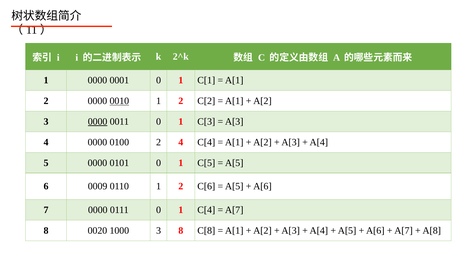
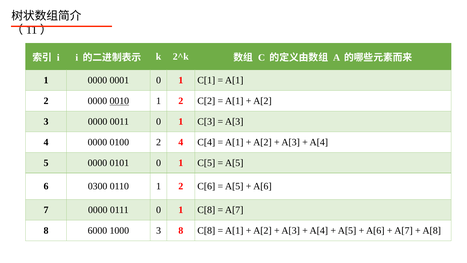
0000 at (98, 121) underline: present -> none
0009: 0009 -> 0300
1 C[4: C[4 -> C[8
0020: 0020 -> 6000
